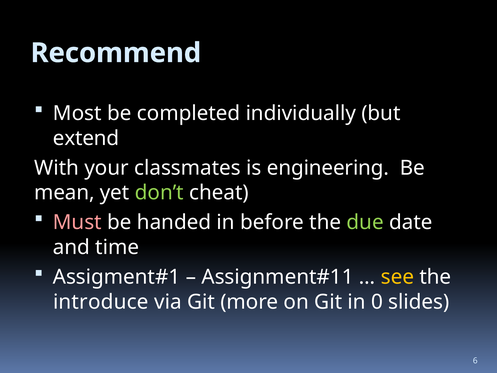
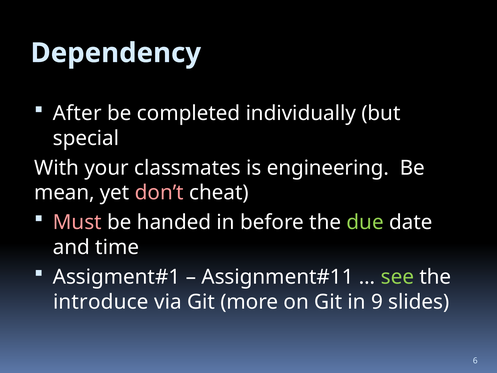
Recommend: Recommend -> Dependency
Most: Most -> After
extend: extend -> special
don’t colour: light green -> pink
see colour: yellow -> light green
0: 0 -> 9
